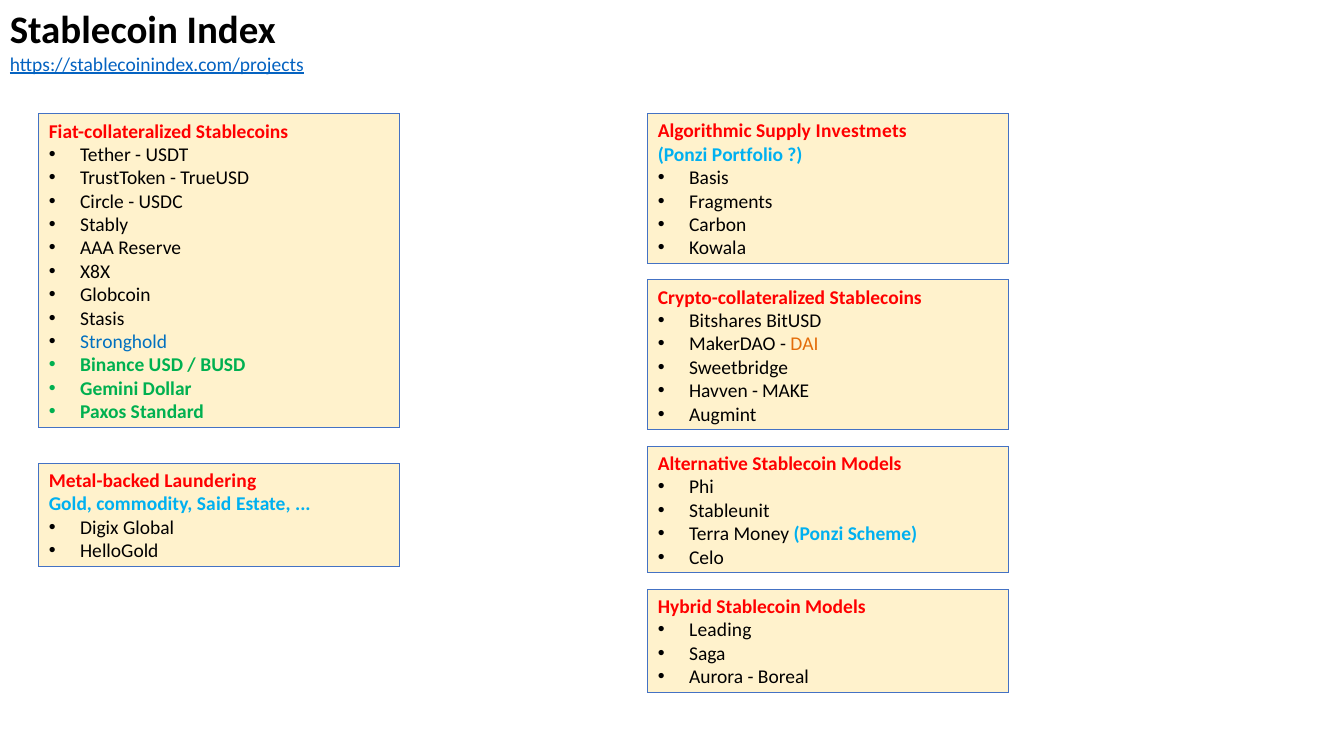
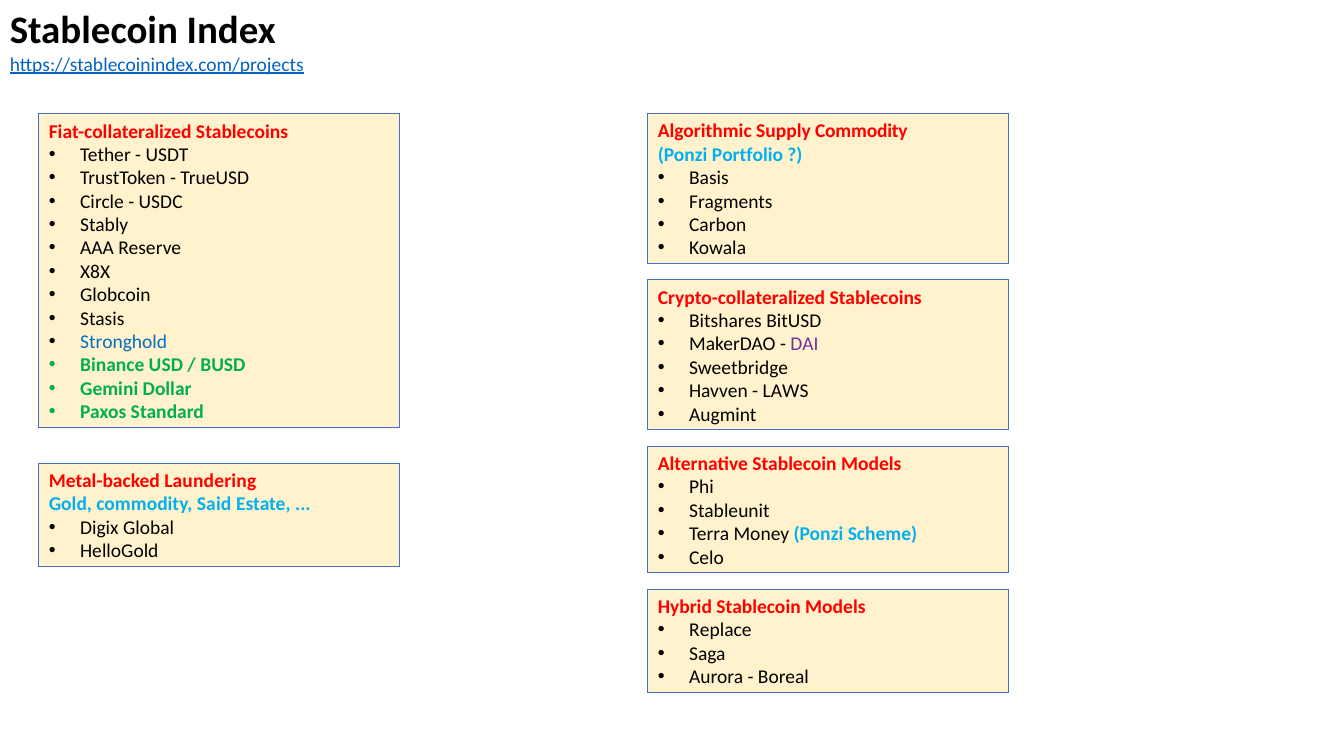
Supply Investmets: Investmets -> Commodity
DAI colour: orange -> purple
MAKE: MAKE -> LAWS
Leading: Leading -> Replace
